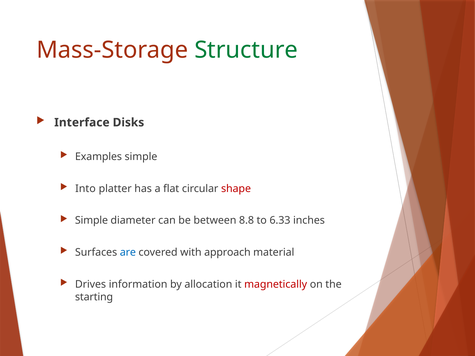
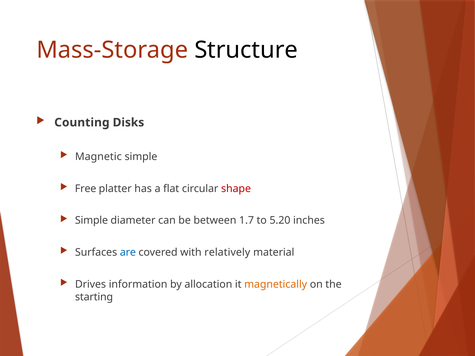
Structure colour: green -> black
Interface: Interface -> Counting
Examples: Examples -> Magnetic
Into: Into -> Free
8.8: 8.8 -> 1.7
6.33: 6.33 -> 5.20
approach: approach -> relatively
magnetically colour: red -> orange
